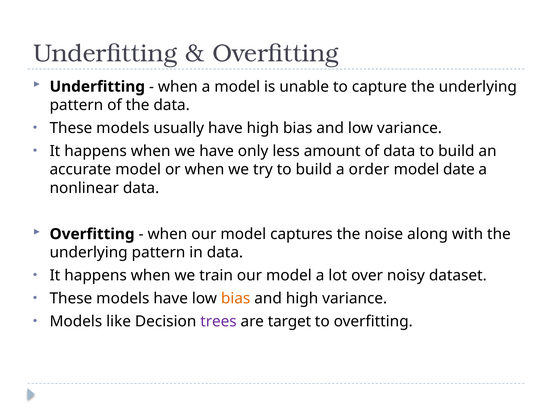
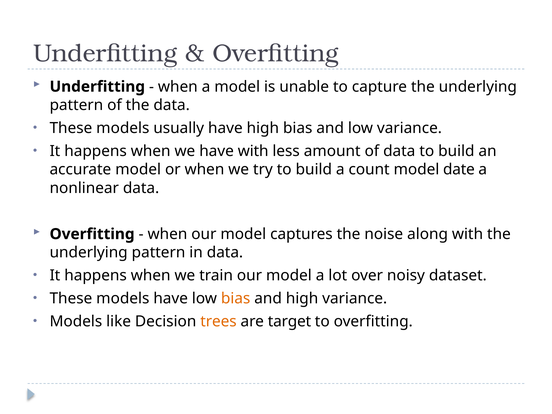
have only: only -> with
order: order -> count
trees colour: purple -> orange
